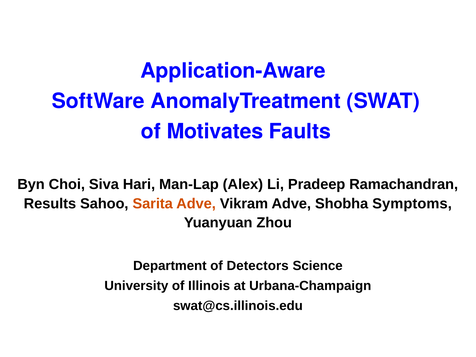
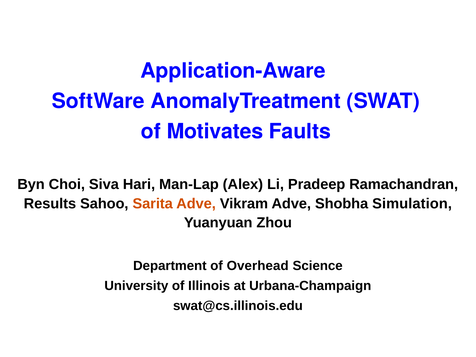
Symptoms: Symptoms -> Simulation
Detectors: Detectors -> Overhead
